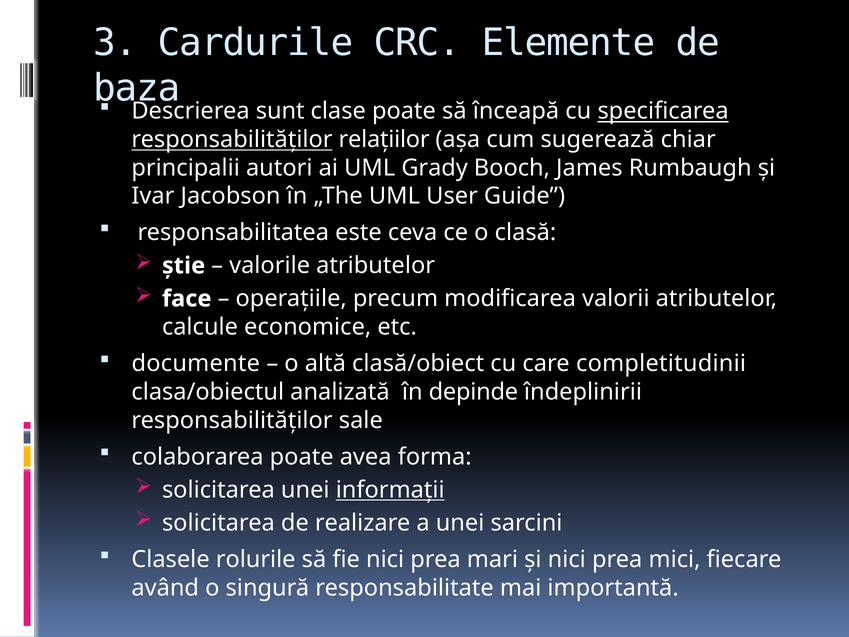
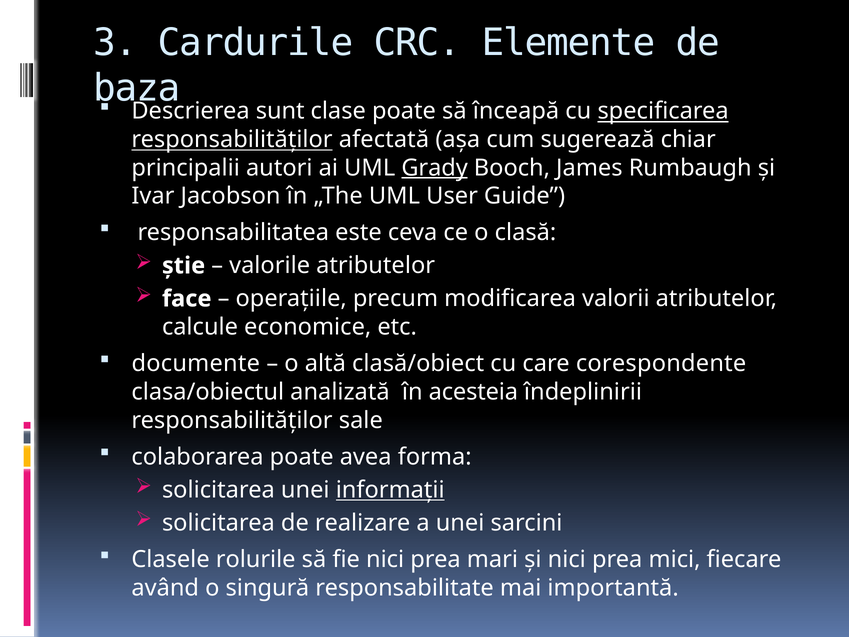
relaţiilor: relaţiilor -> afectată
Grady underline: none -> present
completitudinii: completitudinii -> corespondente
depinde: depinde -> acesteia
